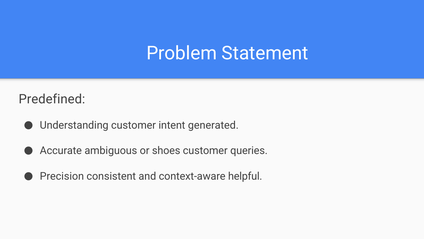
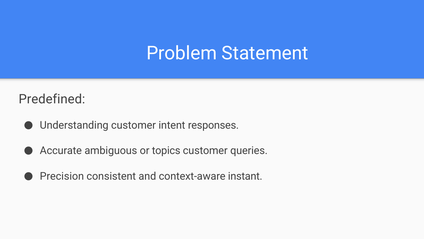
generated: generated -> responses
shoes: shoes -> topics
helpful: helpful -> instant
